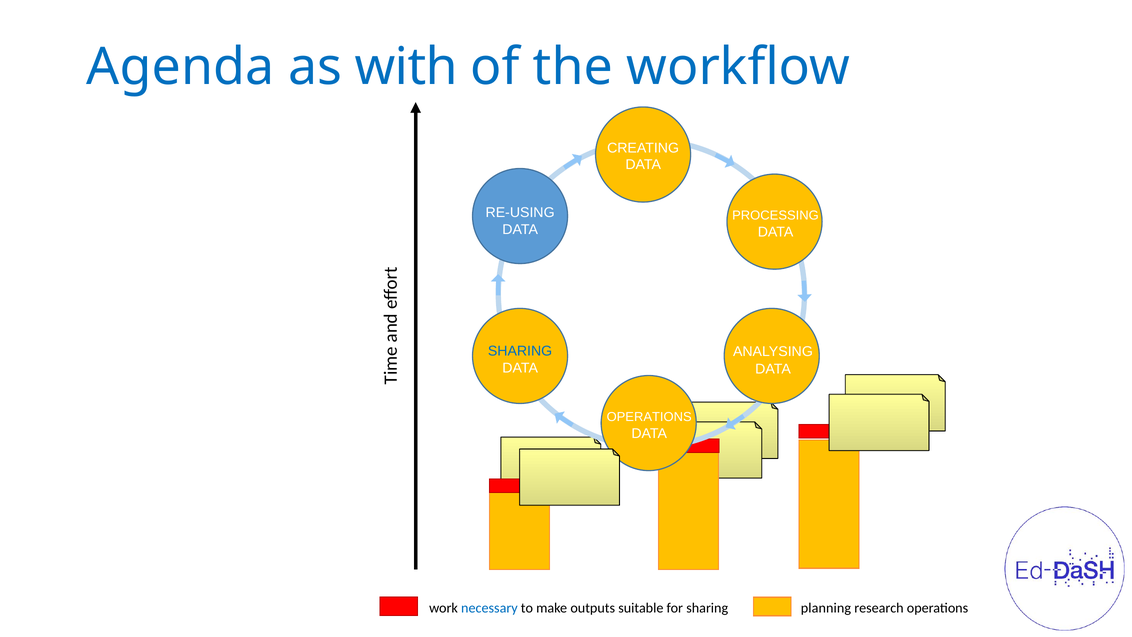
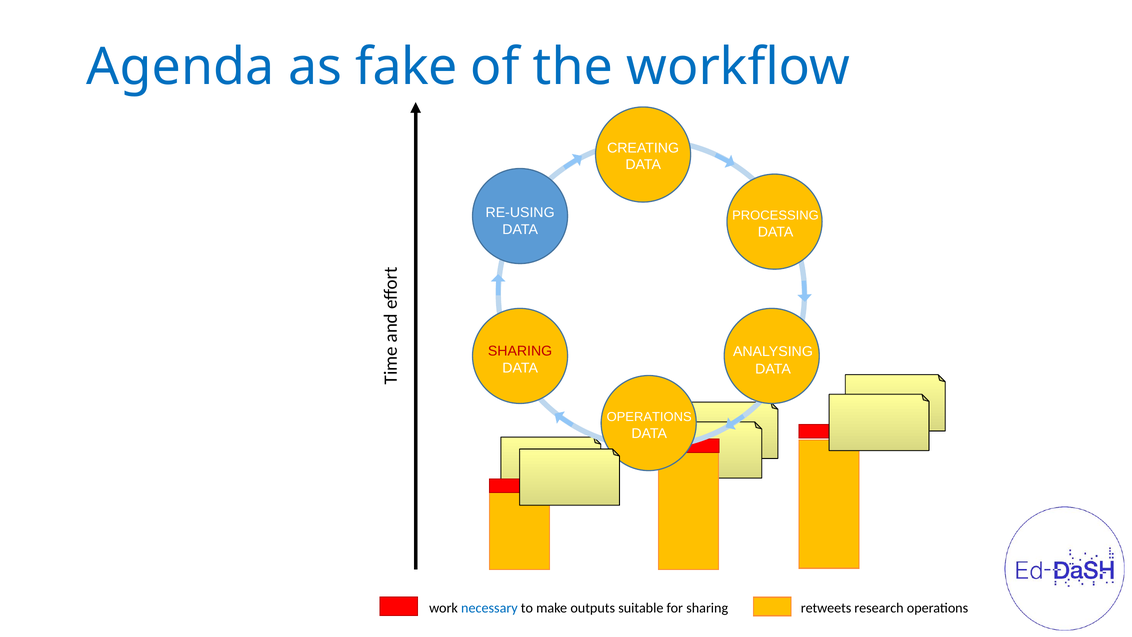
with: with -> fake
SHARING at (520, 351) colour: blue -> red
planning: planning -> retweets
